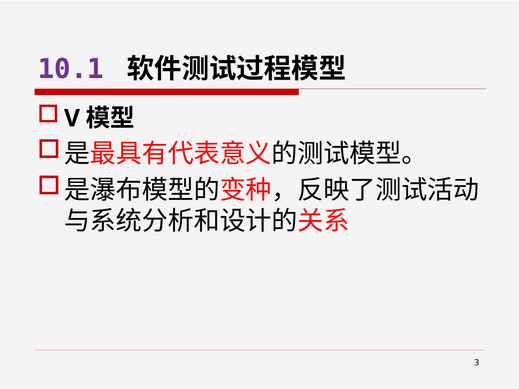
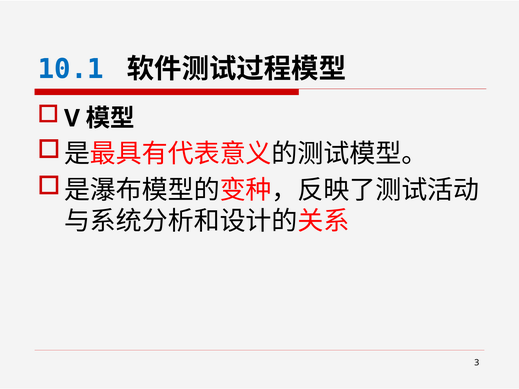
10.1 colour: purple -> blue
